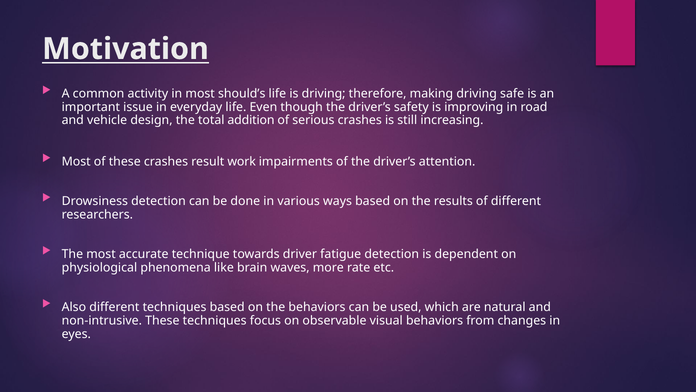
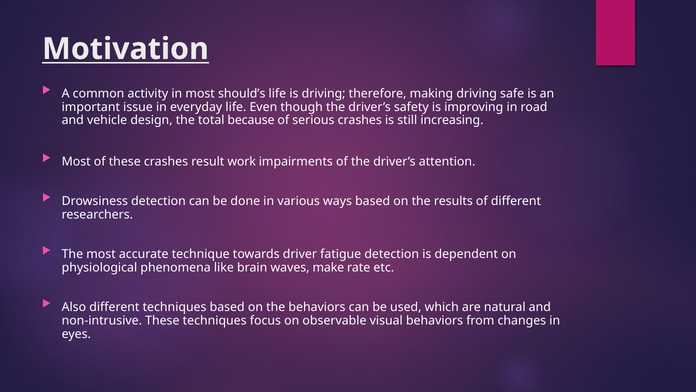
addition: addition -> because
more: more -> make
